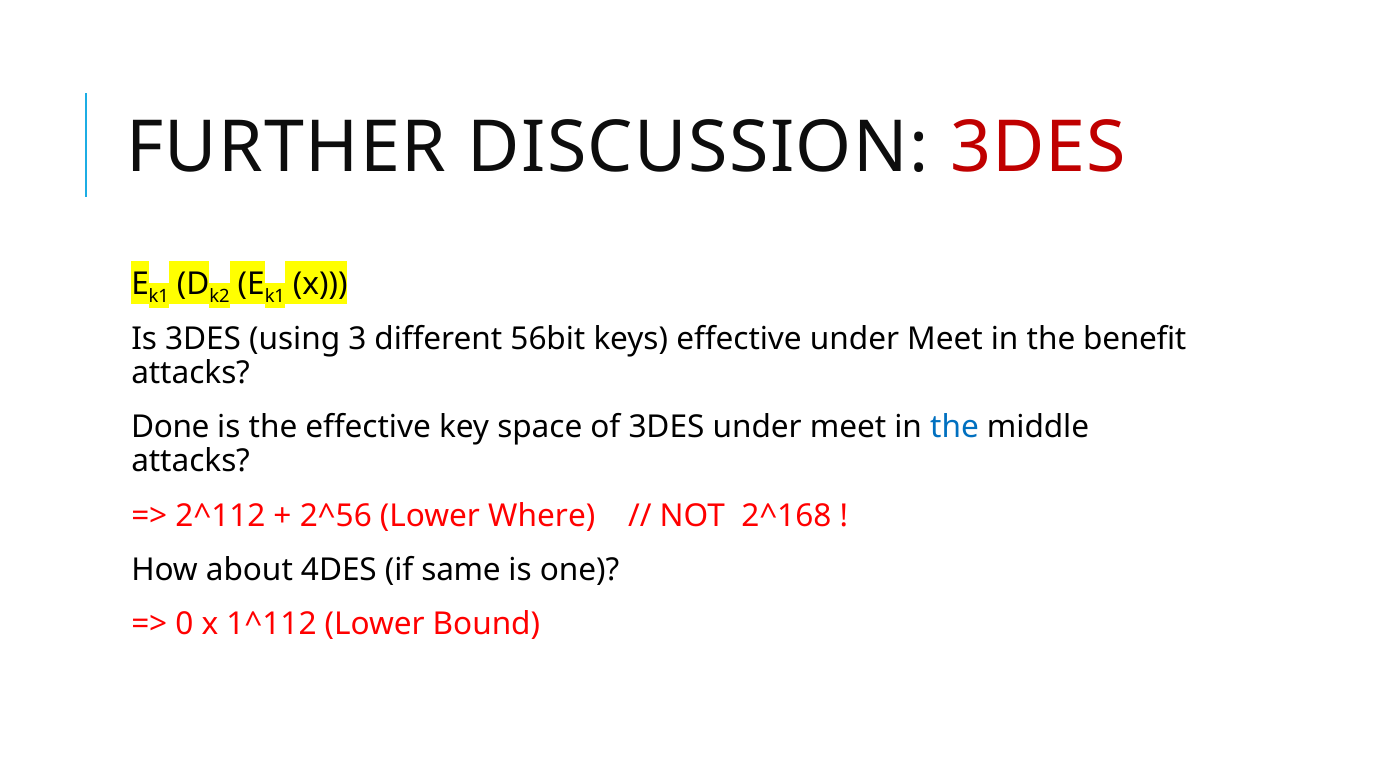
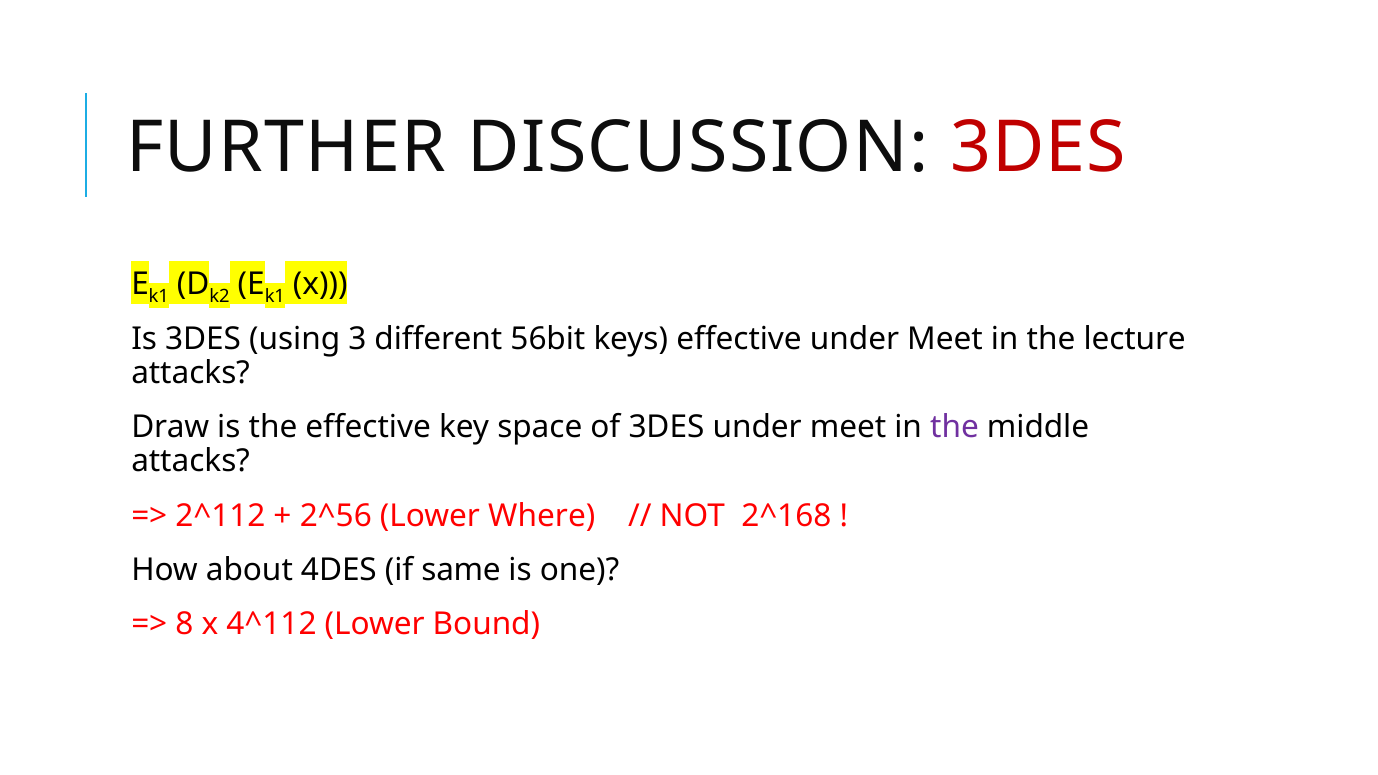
benefit: benefit -> lecture
Done: Done -> Draw
the at (955, 428) colour: blue -> purple
0: 0 -> 8
1^112: 1^112 -> 4^112
